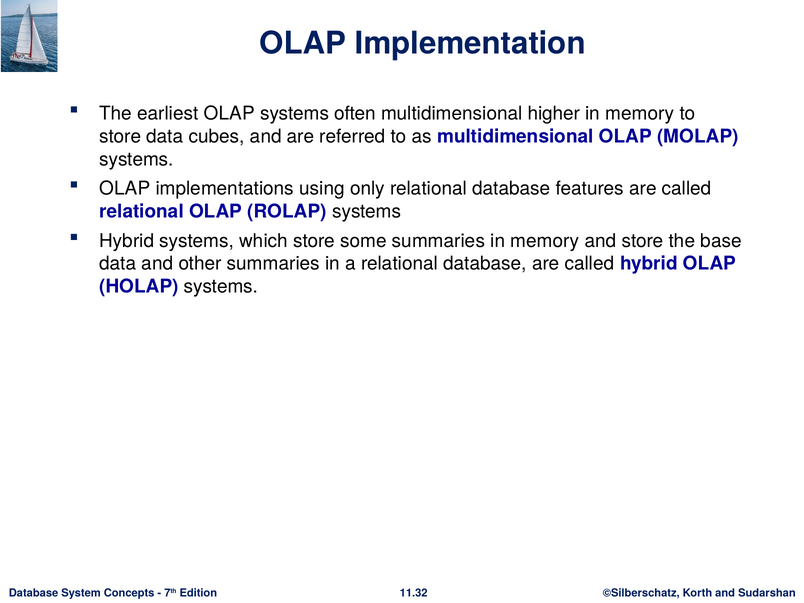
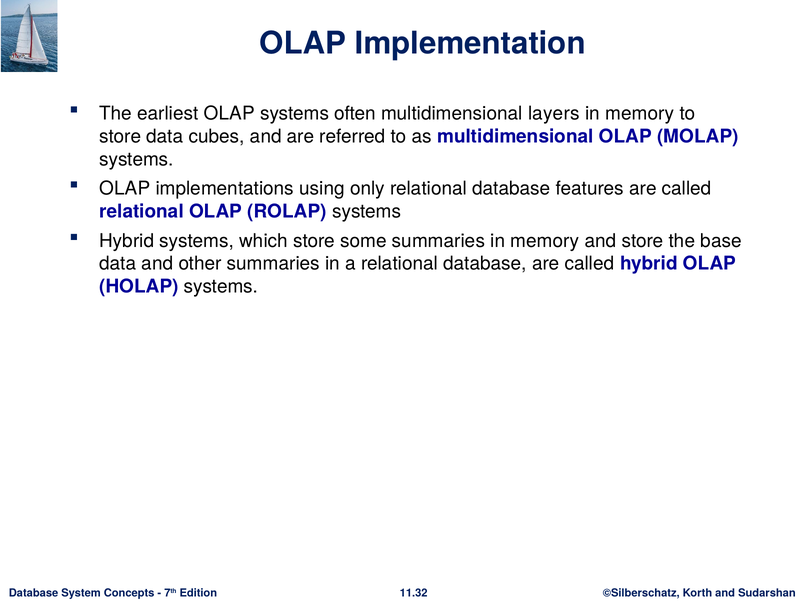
higher: higher -> layers
